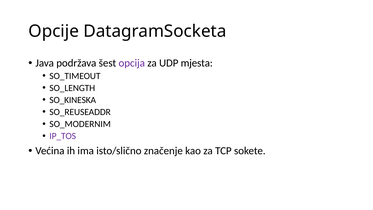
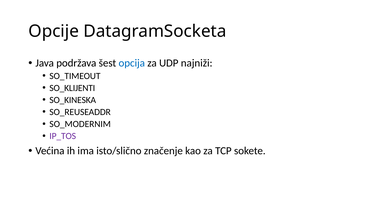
opcija colour: purple -> blue
mjesta: mjesta -> najniži
SO_LENGTH: SO_LENGTH -> SO_KLIJENTI
